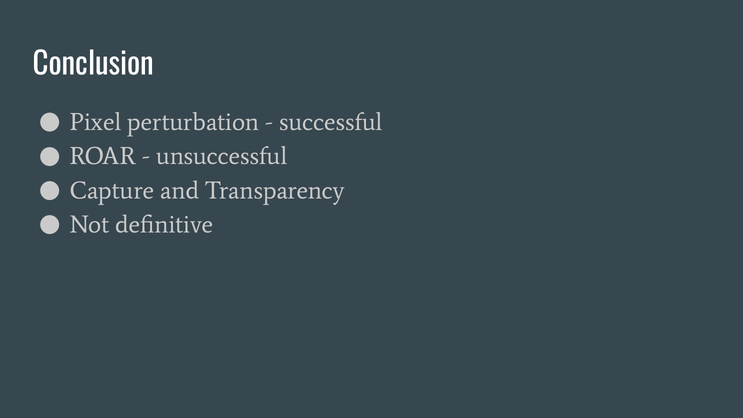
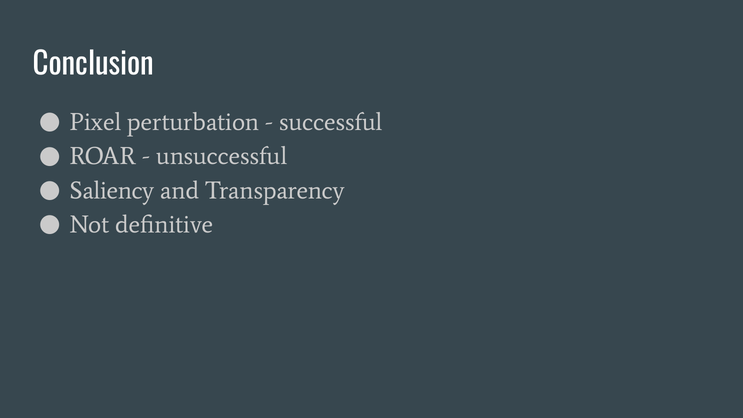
Capture: Capture -> Saliency
